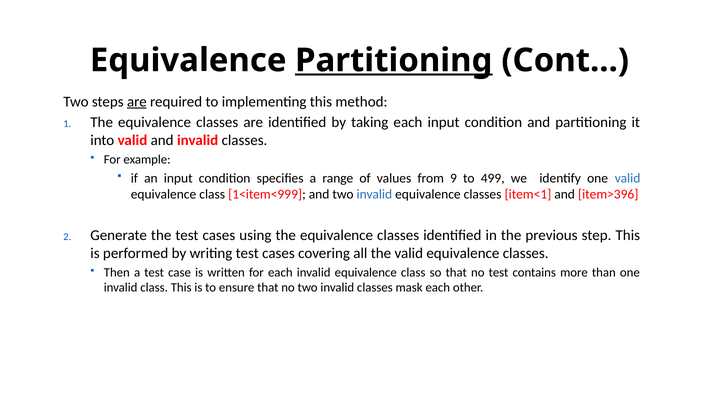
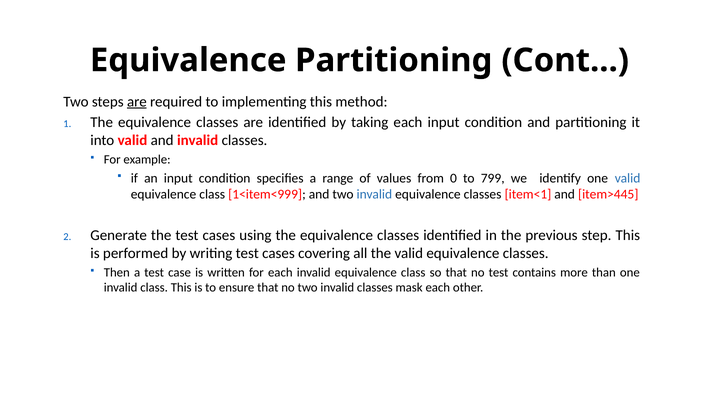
Partitioning at (394, 60) underline: present -> none
9: 9 -> 0
499: 499 -> 799
item>396: item>396 -> item>445
